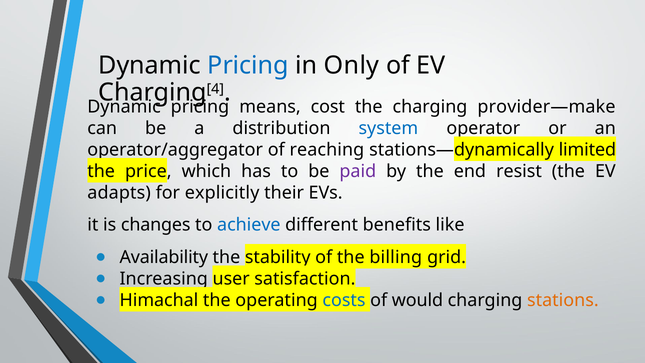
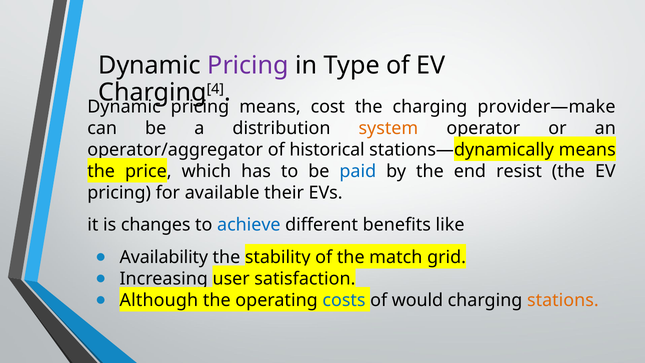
Pricing at (248, 65) colour: blue -> purple
Only: Only -> Type
system colour: blue -> orange
reaching: reaching -> historical
stations—dynamically limited: limited -> means
paid colour: purple -> blue
adapts at (119, 193): adapts -> pricing
explicitly: explicitly -> available
billing: billing -> match
Himachal: Himachal -> Although
